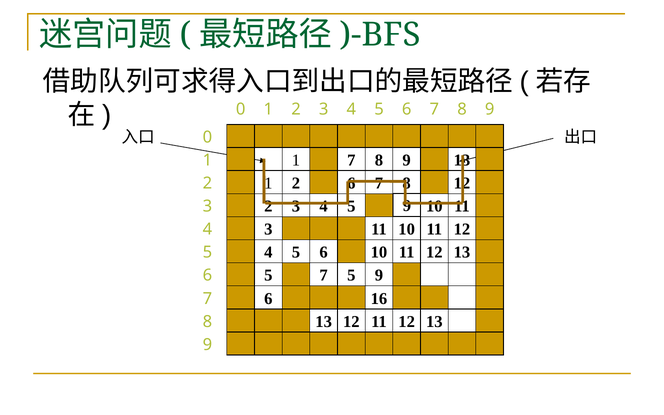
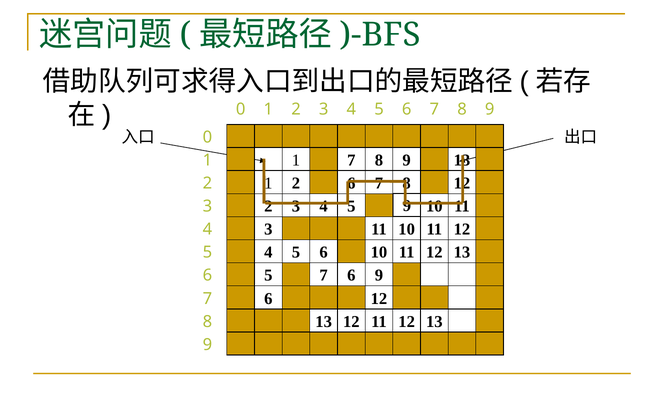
7 5: 5 -> 6
6 16: 16 -> 12
